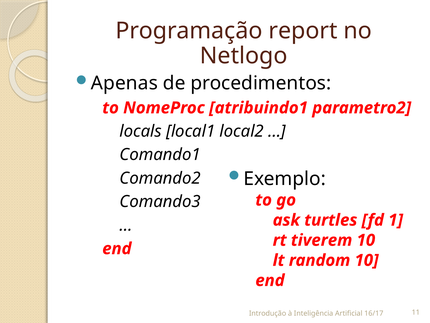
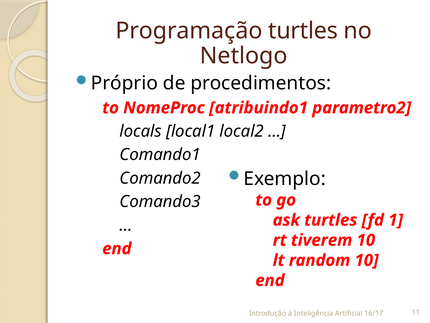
Programação report: report -> turtles
Apenas: Apenas -> Próprio
